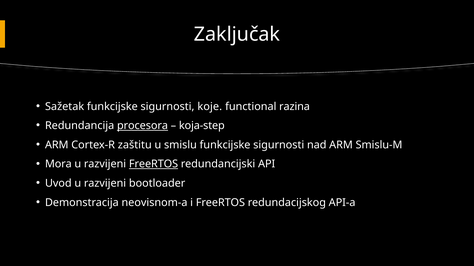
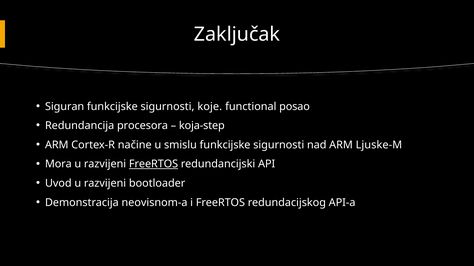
Sažetak: Sažetak -> Siguran
razina: razina -> posao
procesora underline: present -> none
zaštitu: zaštitu -> načine
Smislu-M: Smislu-M -> Ljuske-M
